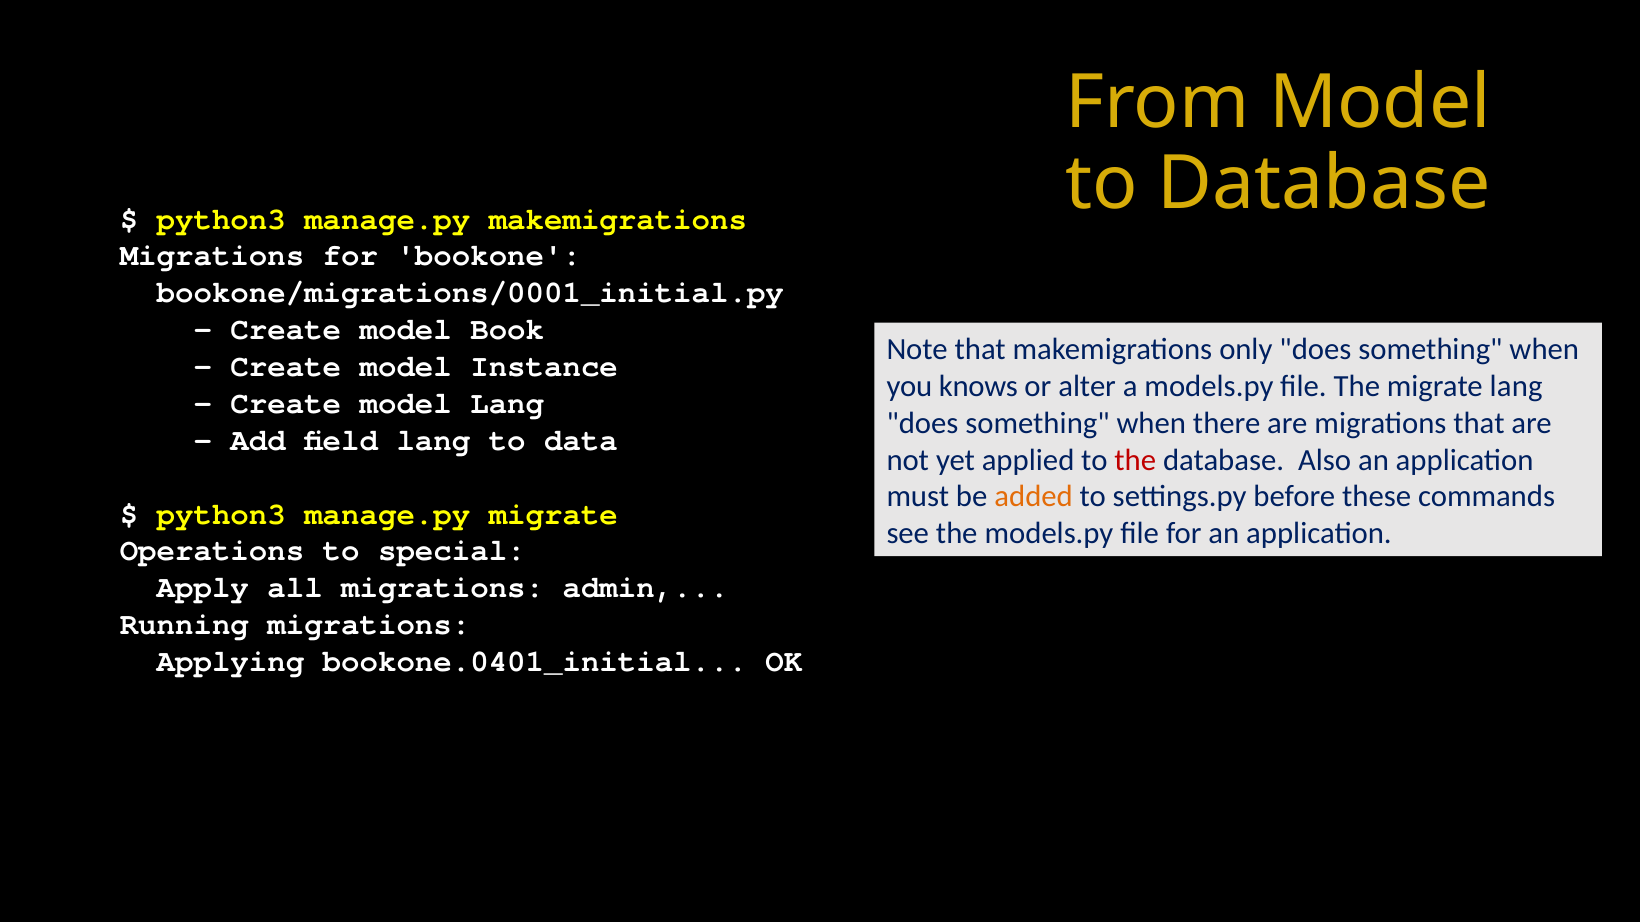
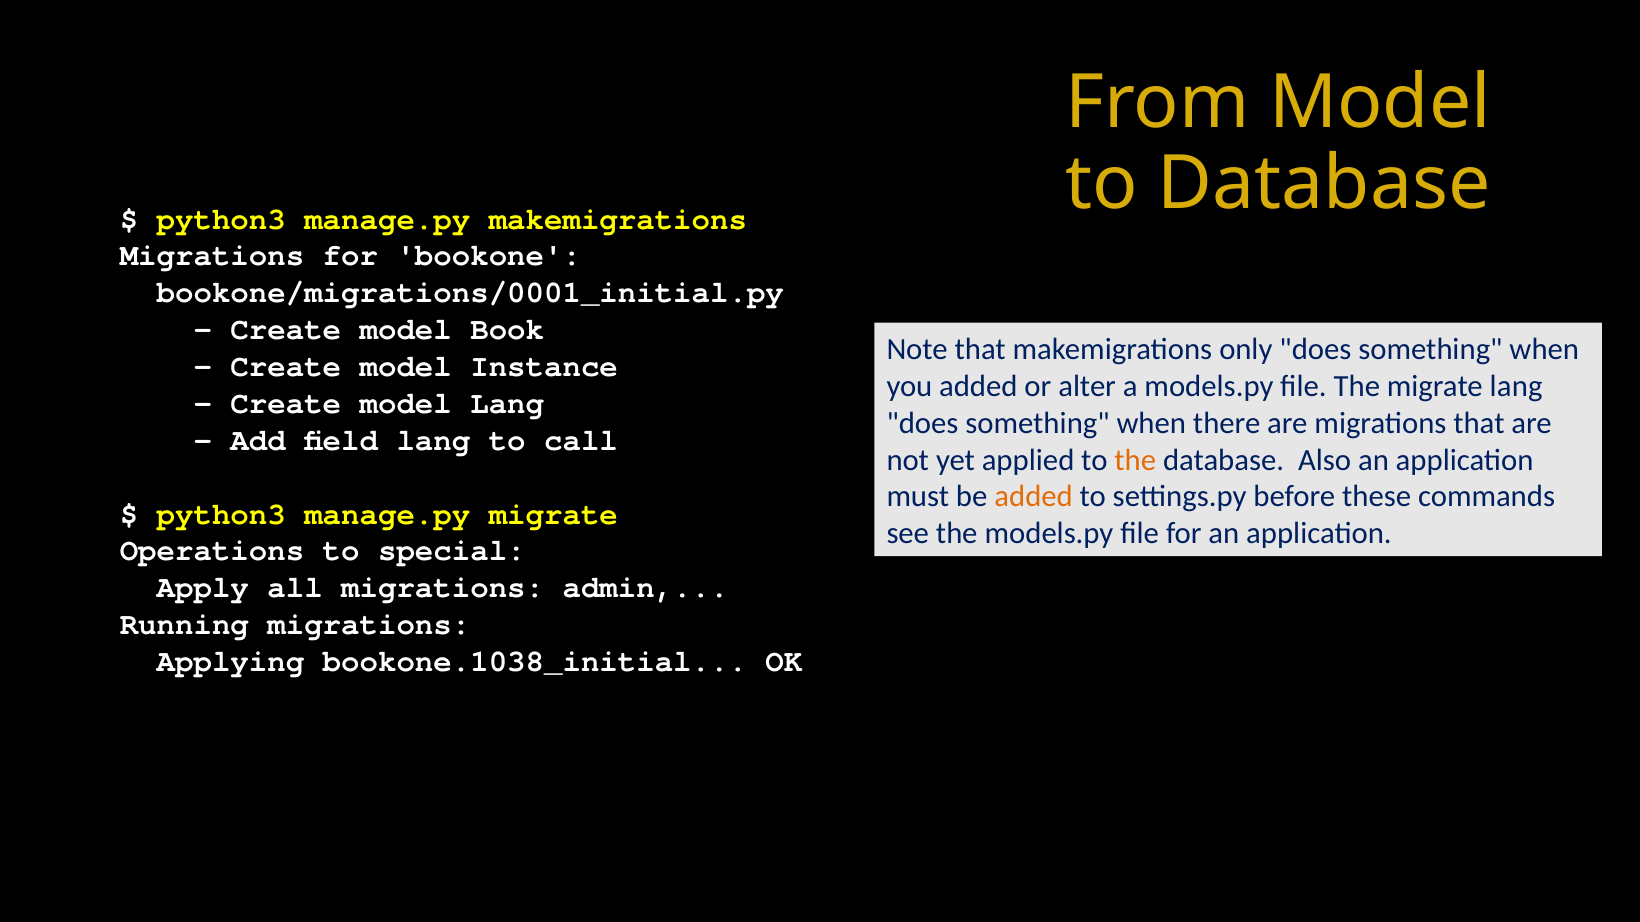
you knows: knows -> added
data: data -> call
the at (1135, 460) colour: red -> orange
bookone.0401_initial: bookone.0401_initial -> bookone.1038_initial
